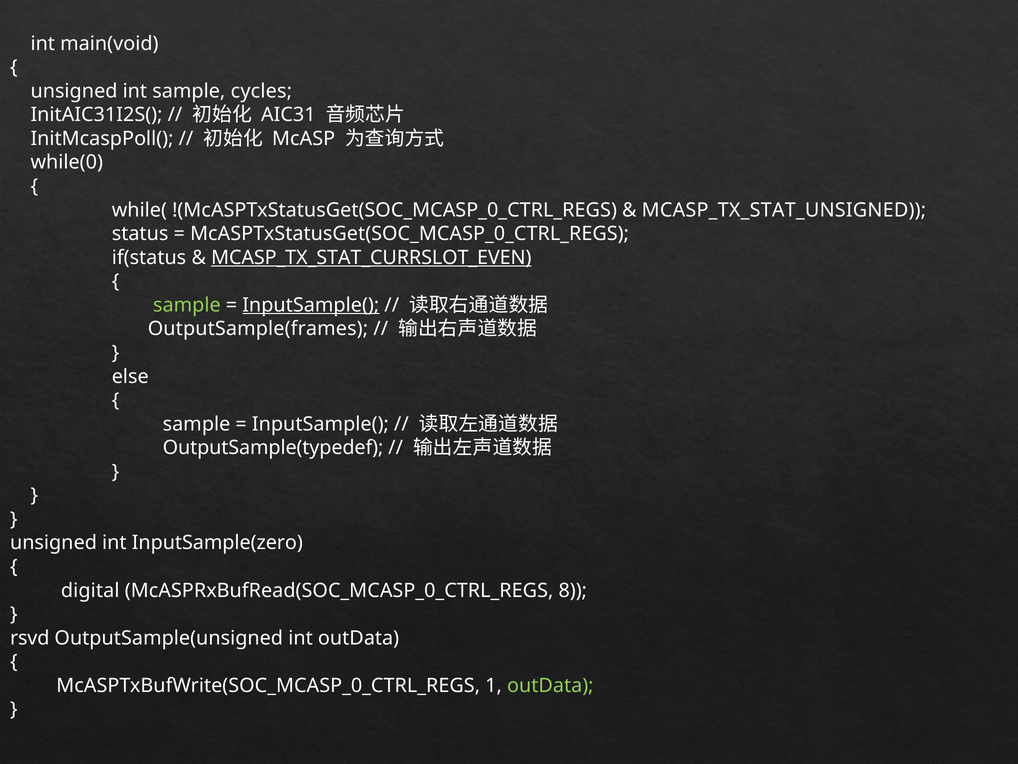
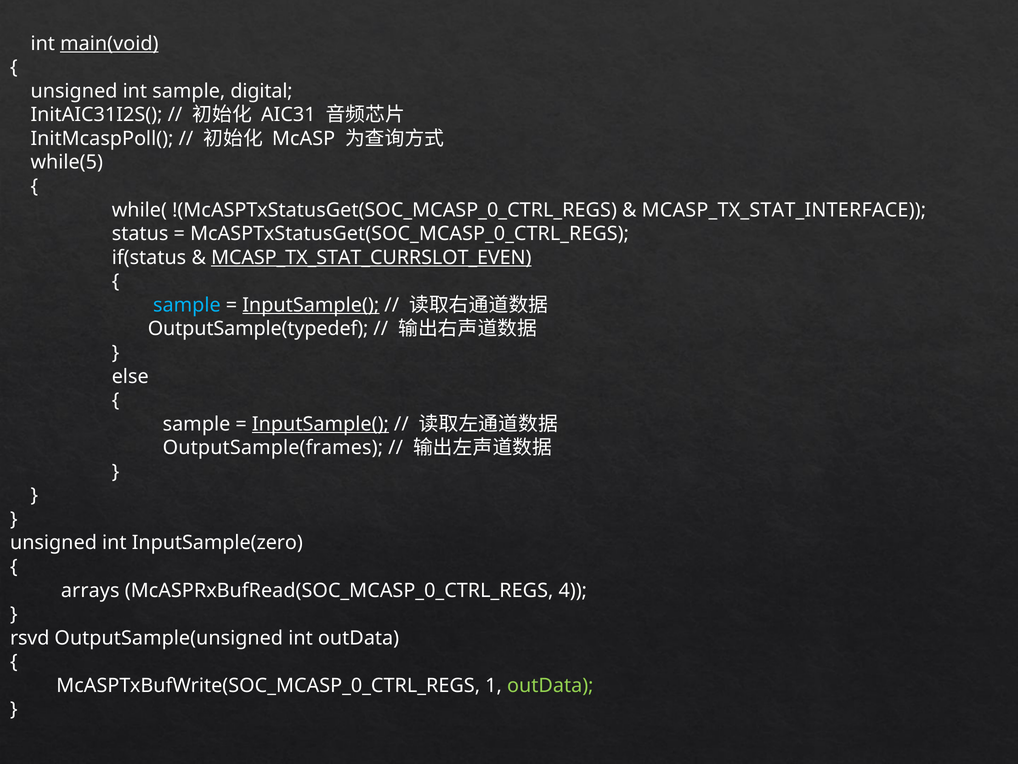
main(void underline: none -> present
cycles: cycles -> digital
while(0: while(0 -> while(5
MCASP_TX_STAT_UNSIGNED: MCASP_TX_STAT_UNSIGNED -> MCASP_TX_STAT_INTERFACE
sample at (187, 305) colour: light green -> light blue
OutputSample(frames: OutputSample(frames -> OutputSample(typedef
InputSample( at (320, 424) underline: none -> present
OutputSample(typedef: OutputSample(typedef -> OutputSample(frames
digital: digital -> arrays
8: 8 -> 4
